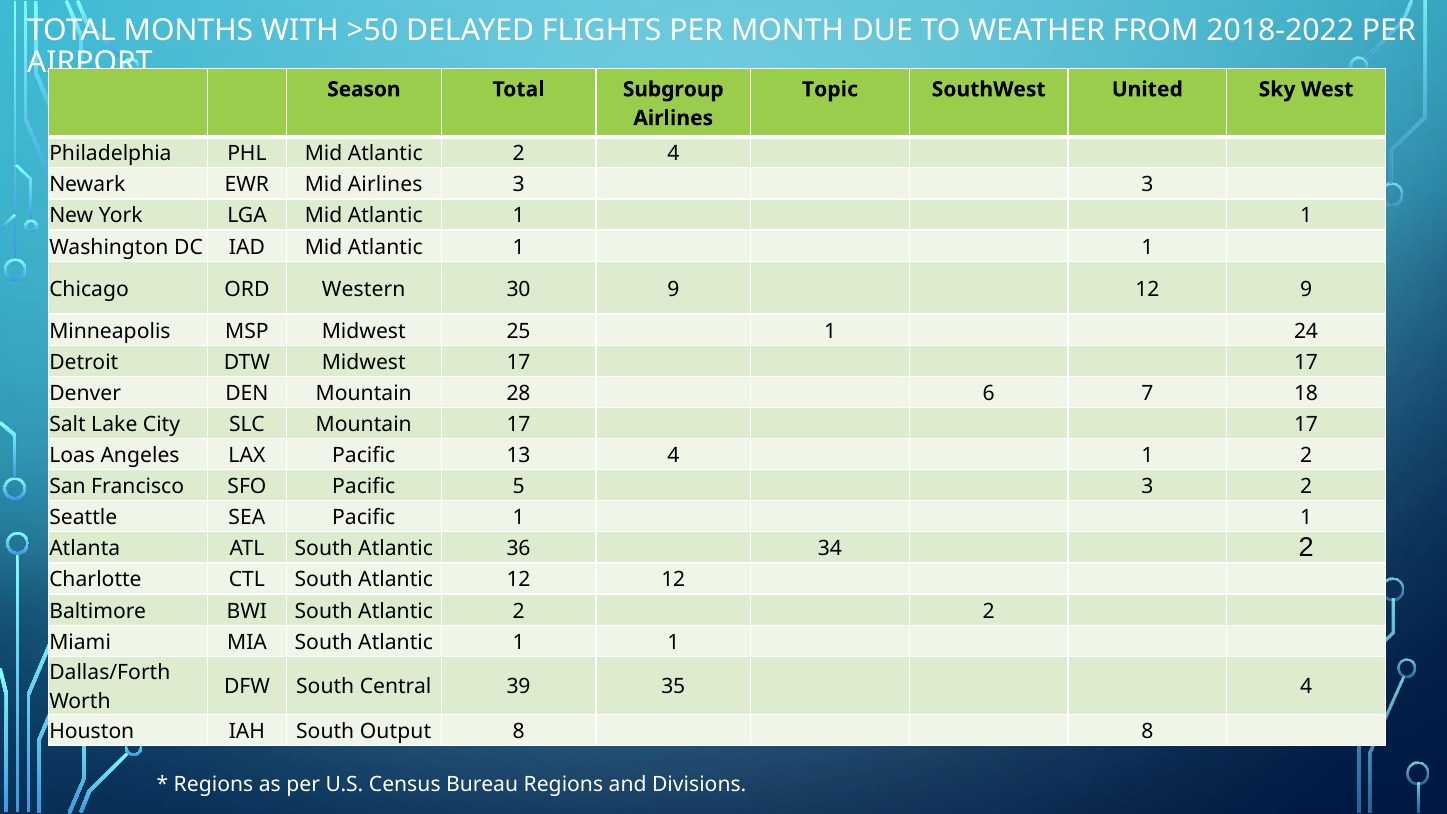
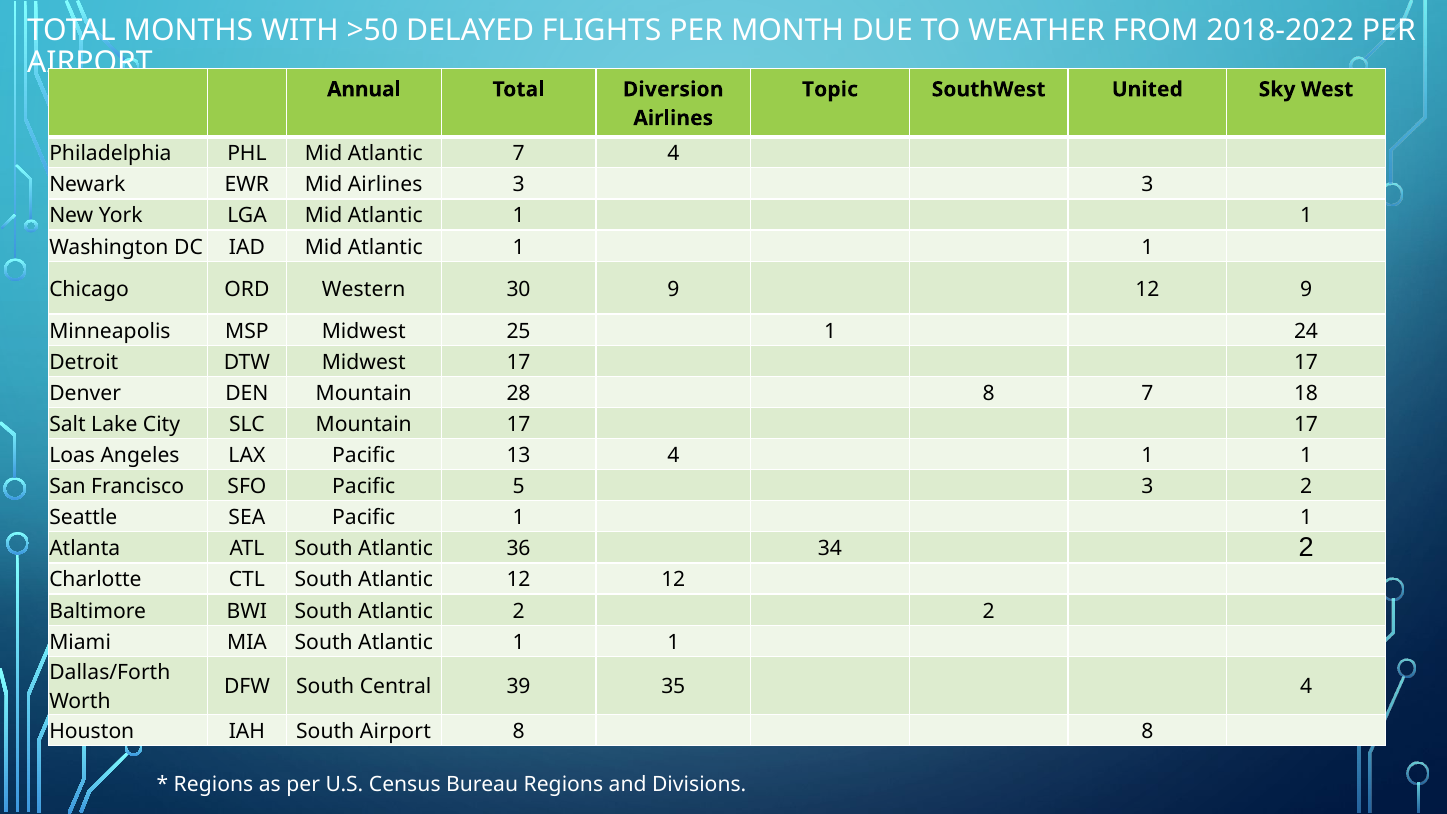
Season: Season -> Annual
Subgroup: Subgroup -> Diversion
Mid Atlantic 2: 2 -> 7
28 6: 6 -> 8
4 1 2: 2 -> 1
South Output: Output -> Airport
